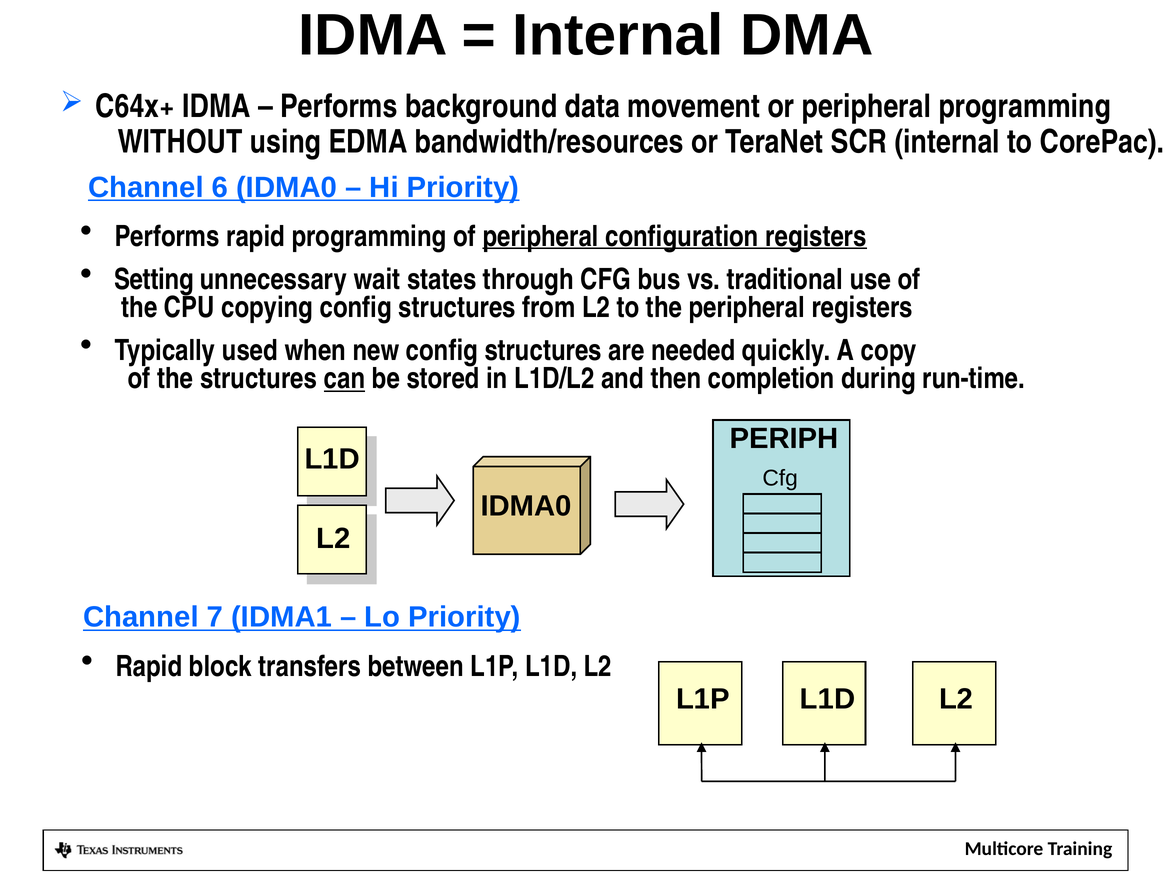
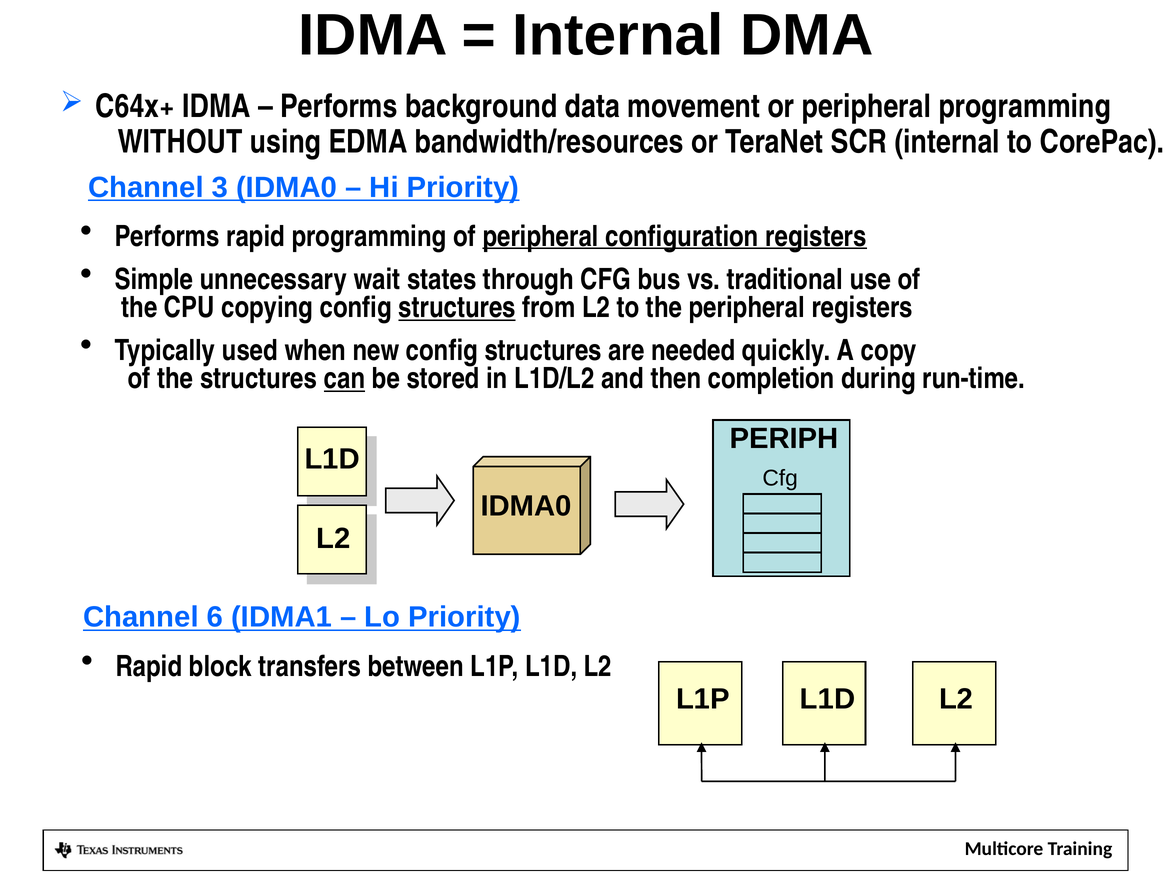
6: 6 -> 3
Setting: Setting -> Simple
structures at (457, 308) underline: none -> present
7: 7 -> 6
